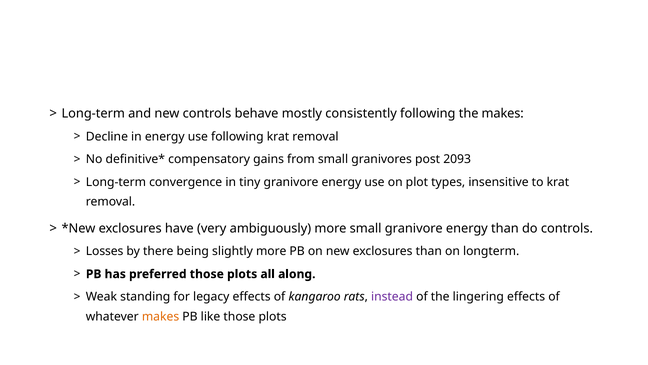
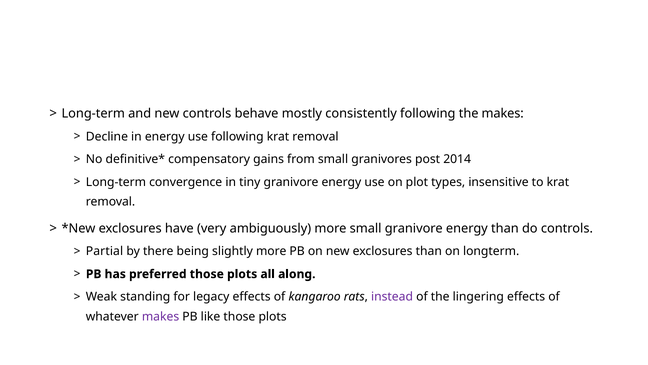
2093: 2093 -> 2014
Losses: Losses -> Partial
makes at (161, 316) colour: orange -> purple
